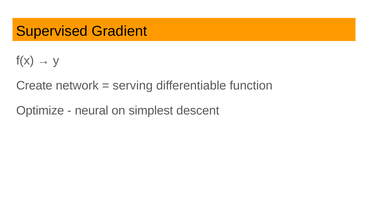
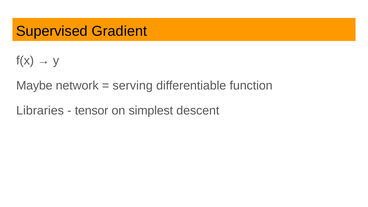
Create: Create -> Maybe
Optimize: Optimize -> Libraries
neural: neural -> tensor
